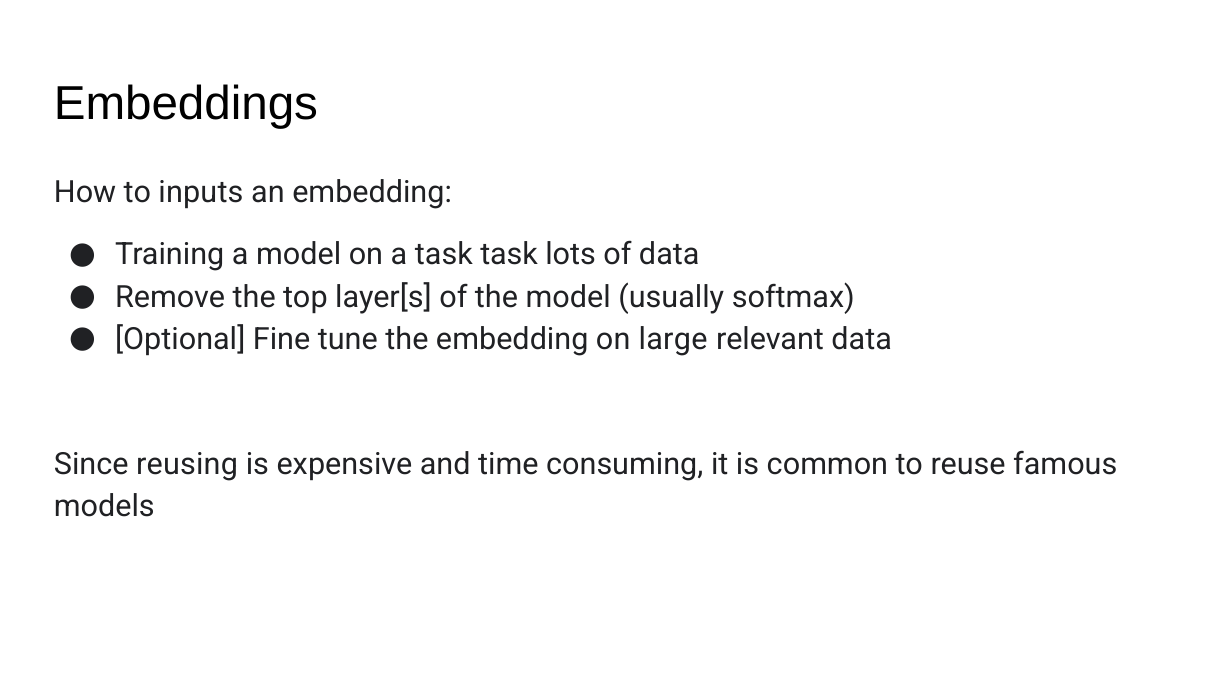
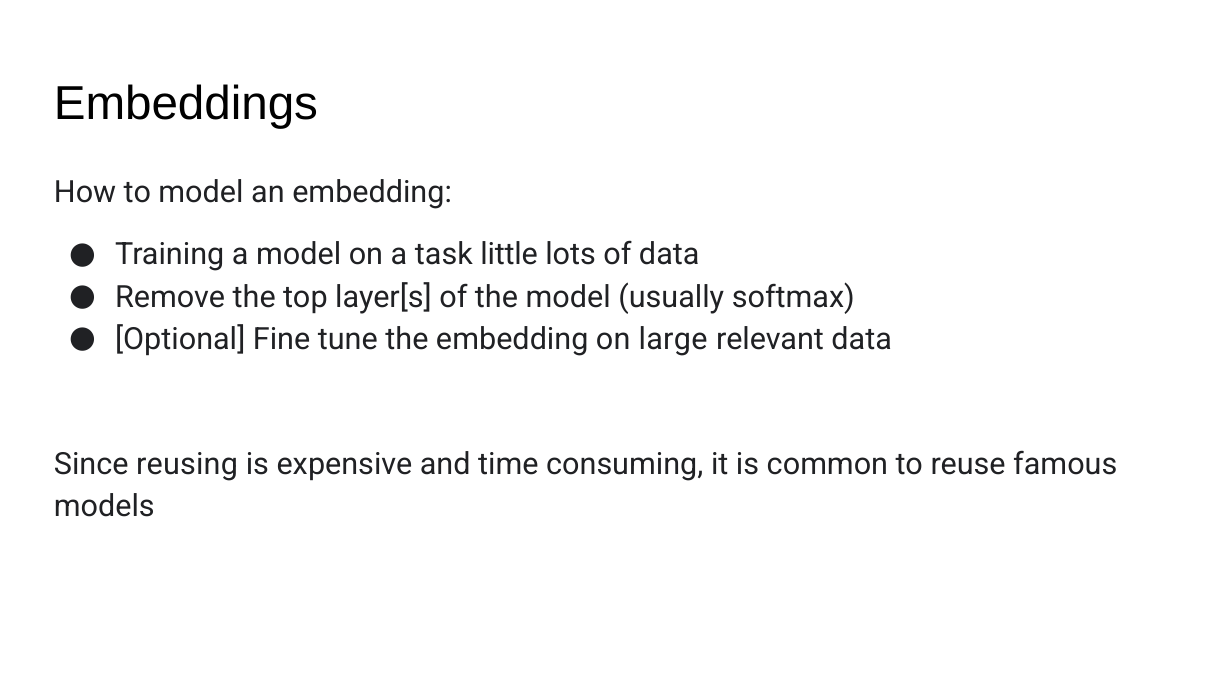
to inputs: inputs -> model
task task: task -> little
